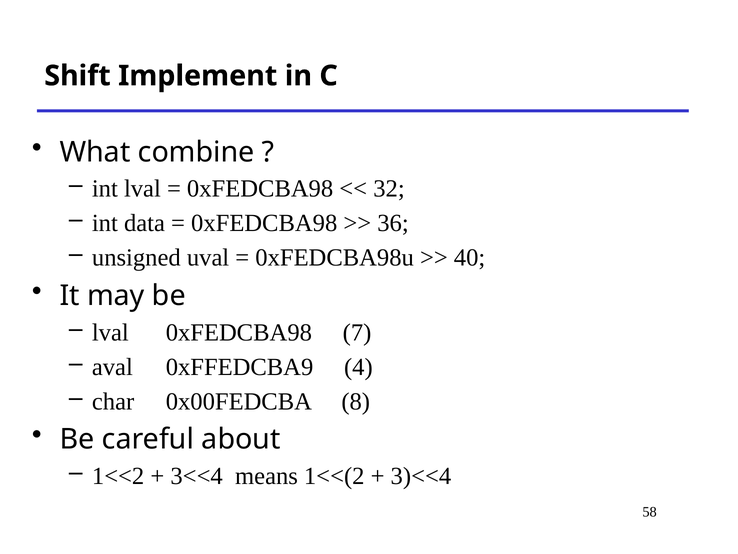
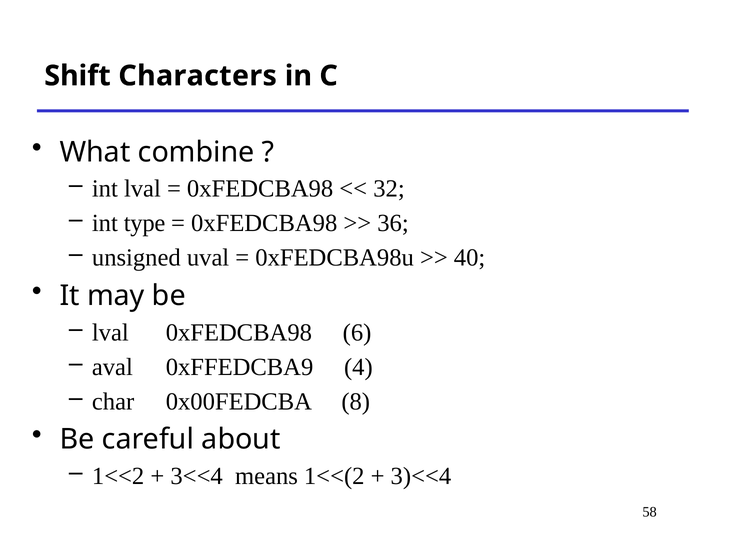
Implement: Implement -> Characters
data: data -> type
7: 7 -> 6
